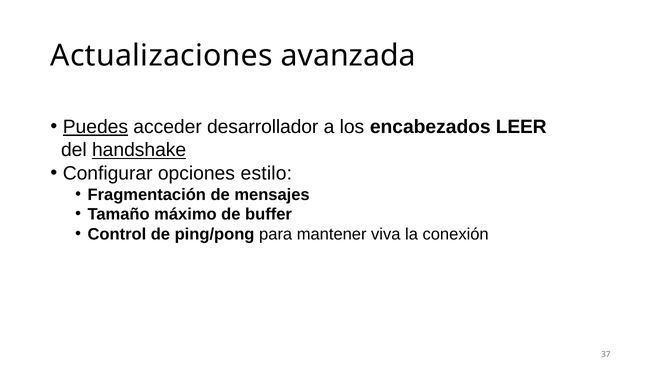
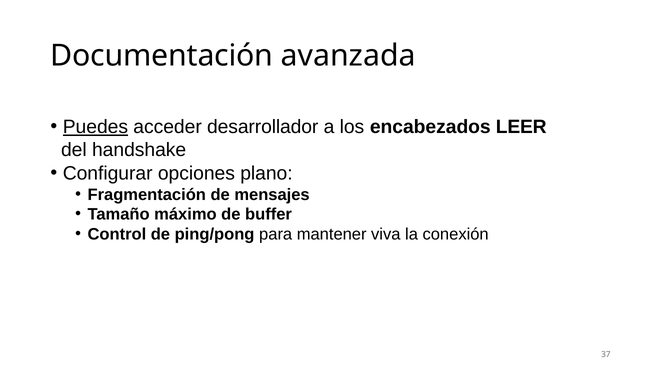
Actualizaciones: Actualizaciones -> Documentación
handshake underline: present -> none
estilo: estilo -> plano
